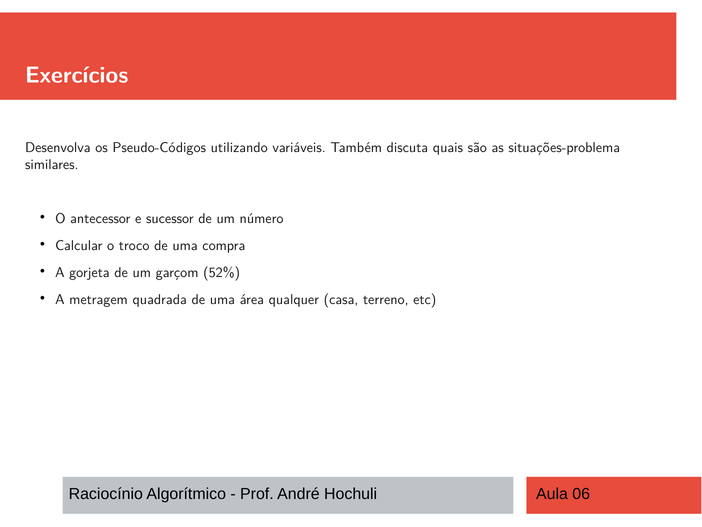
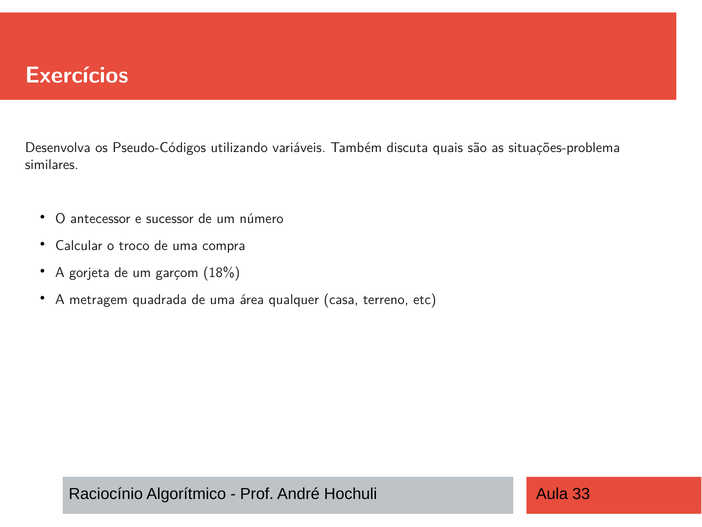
52%: 52% -> 18%
06: 06 -> 33
